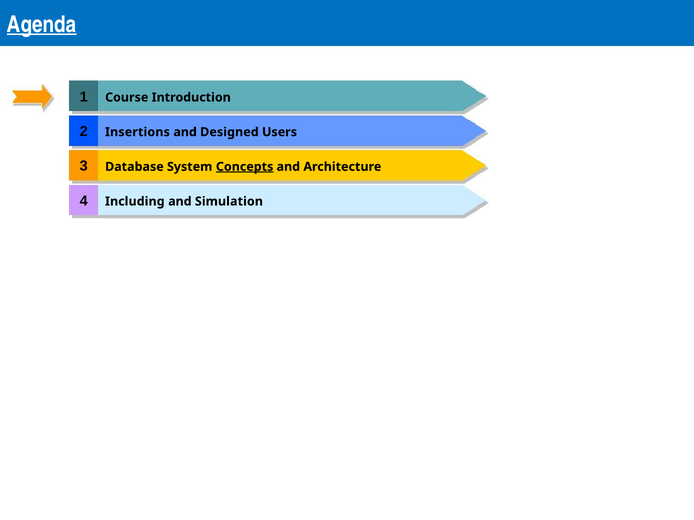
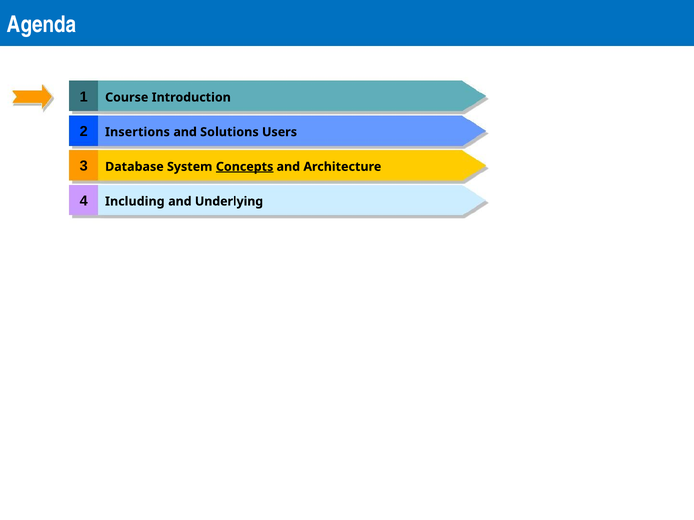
Agenda underline: present -> none
Designed: Designed -> Solutions
Simulation: Simulation -> Underlying
